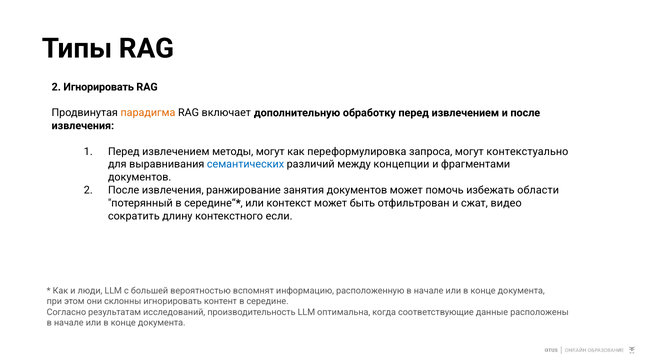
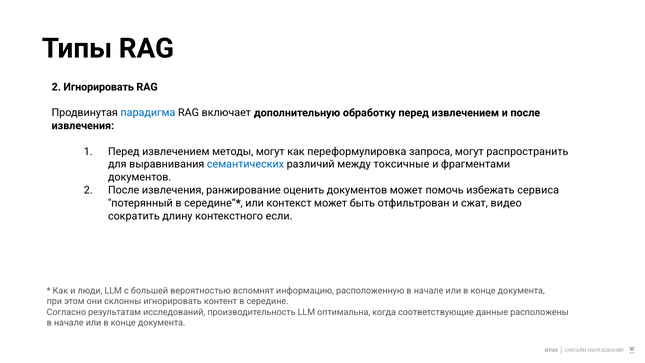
парадигма colour: orange -> blue
контекстуально: контекстуально -> распространить
концепции: концепции -> токсичные
занятия: занятия -> оценить
области: области -> сервиса
